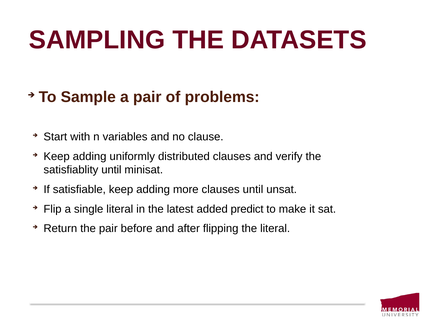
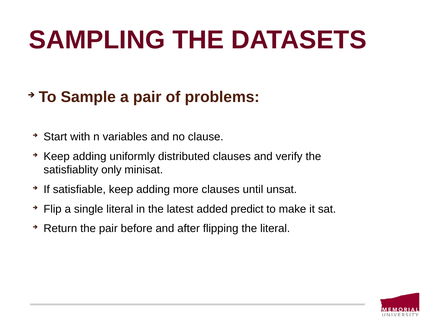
satisfiablity until: until -> only
